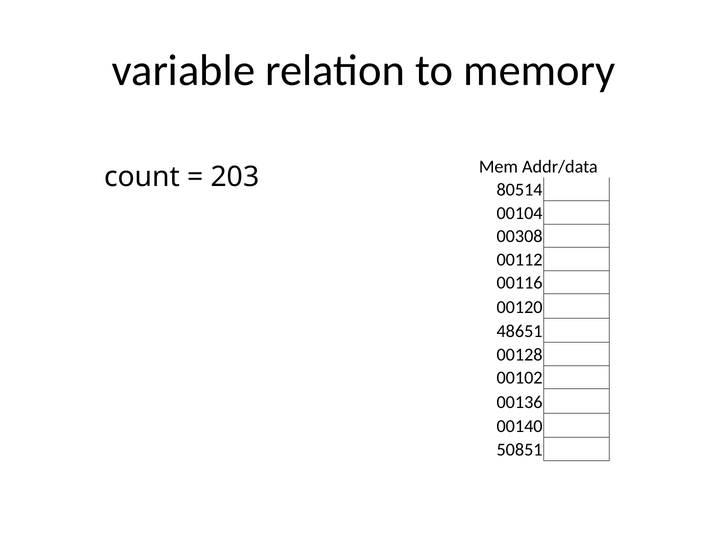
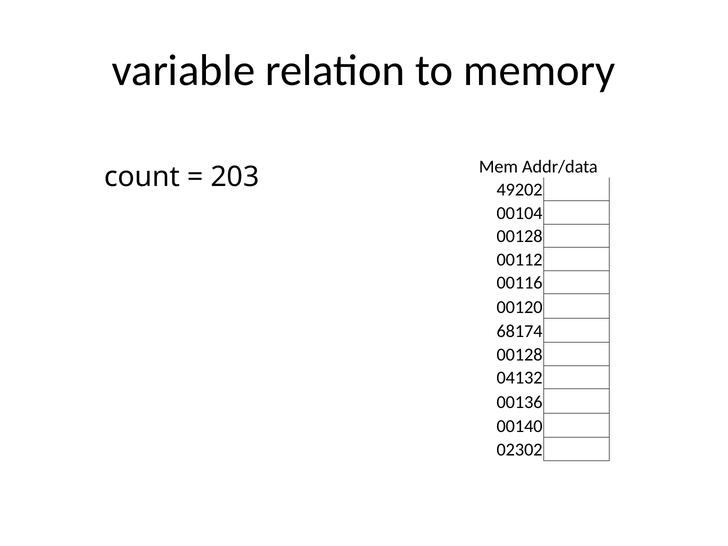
80514: 80514 -> 49202
00308 at (520, 236): 00308 -> 00128
48651: 48651 -> 68174
00102: 00102 -> 04132
50851: 50851 -> 02302
